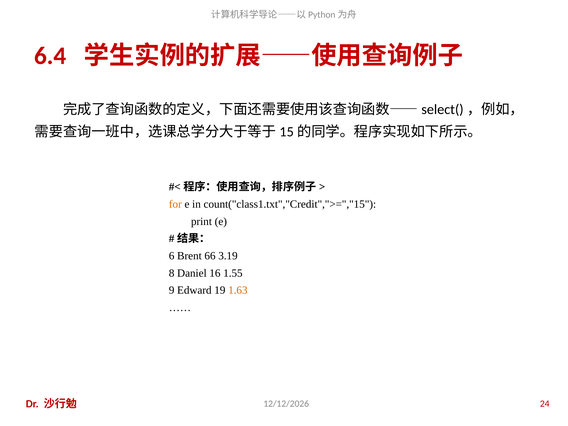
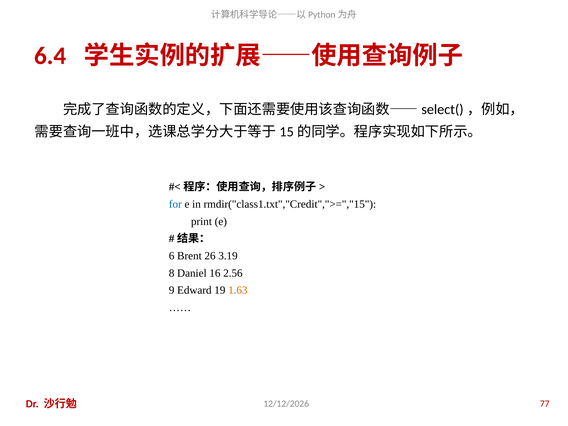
for colour: orange -> blue
count("class1.txt","Credit",">=","15: count("class1.txt","Credit",">=","15 -> rmdir("class1.txt","Credit",">=","15
66: 66 -> 26
1.55: 1.55 -> 2.56
24: 24 -> 77
